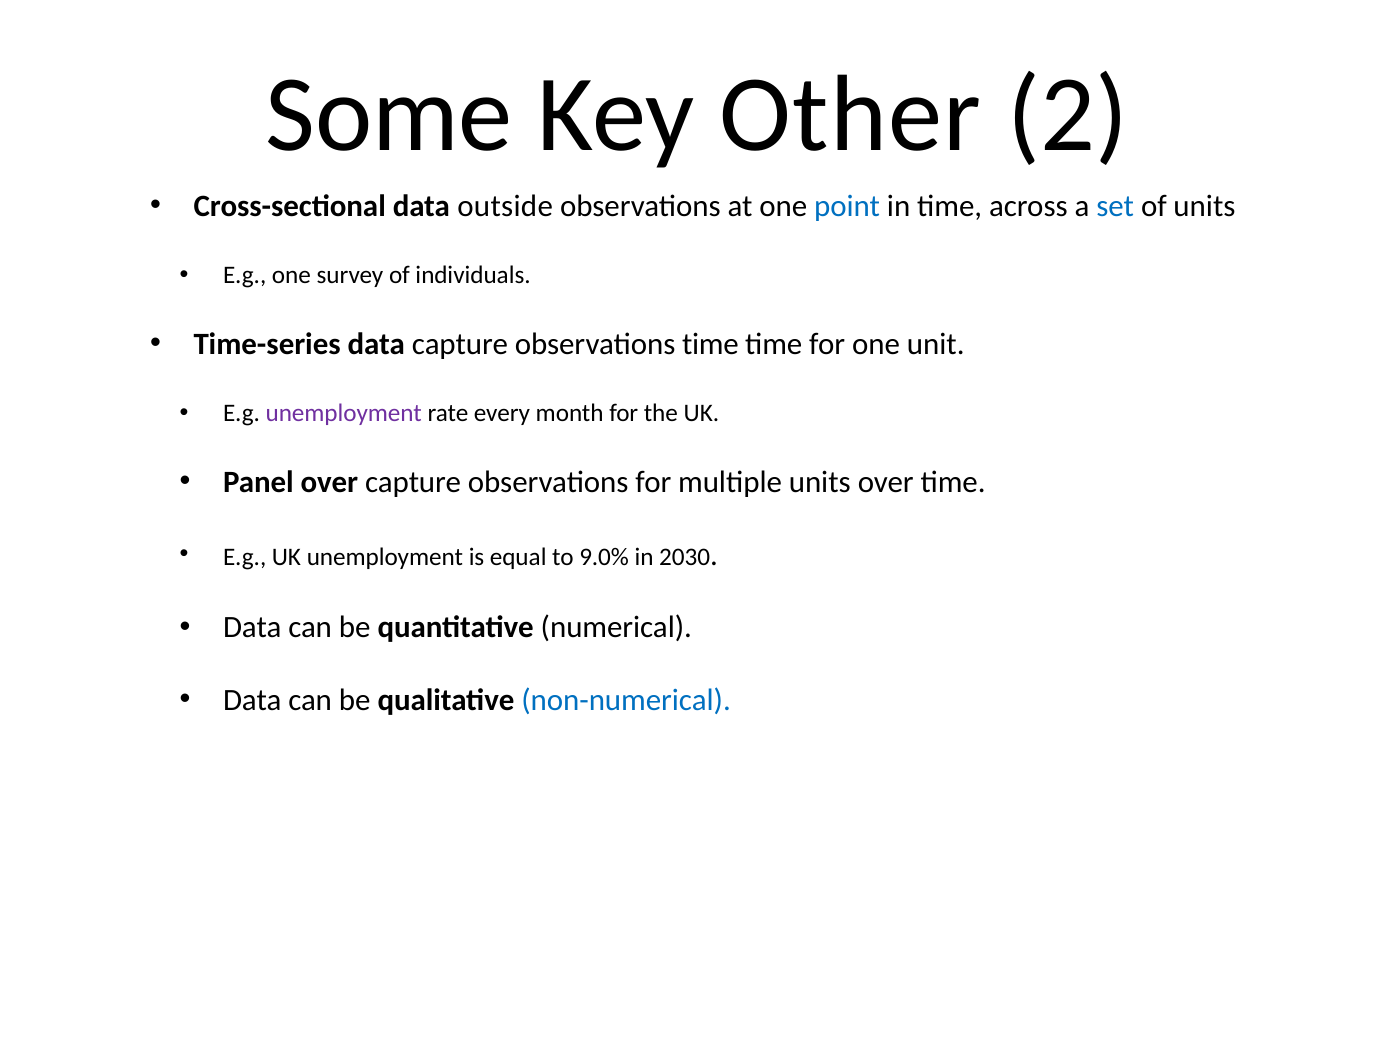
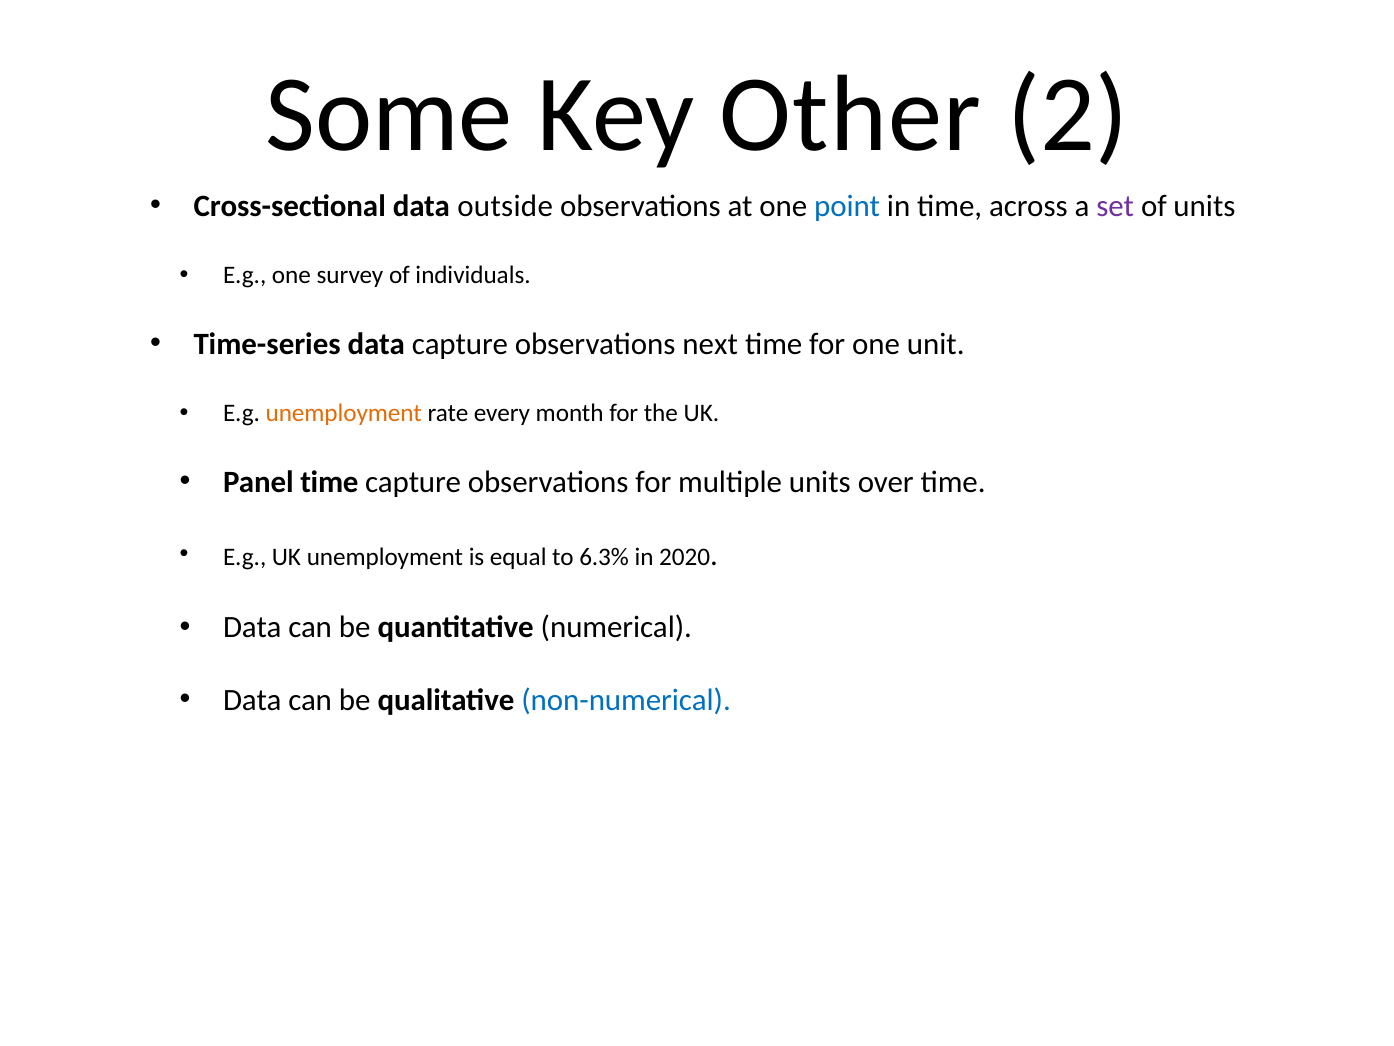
set colour: blue -> purple
observations time: time -> next
unemployment at (344, 413) colour: purple -> orange
Panel over: over -> time
9.0%: 9.0% -> 6.3%
2030: 2030 -> 2020
